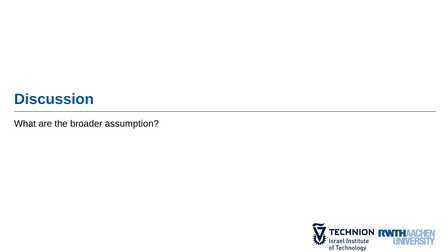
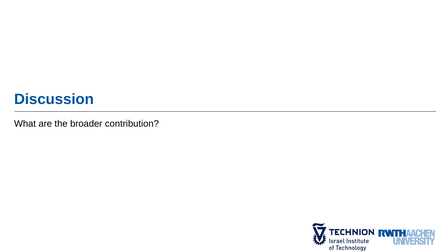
assumption: assumption -> contribution
